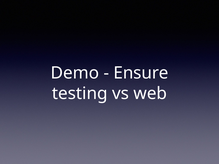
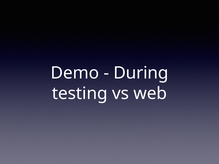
Ensure: Ensure -> During
